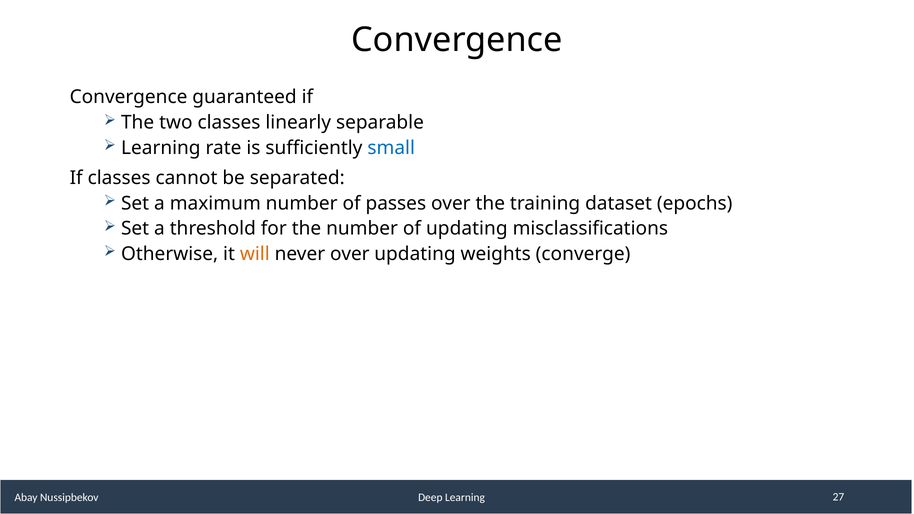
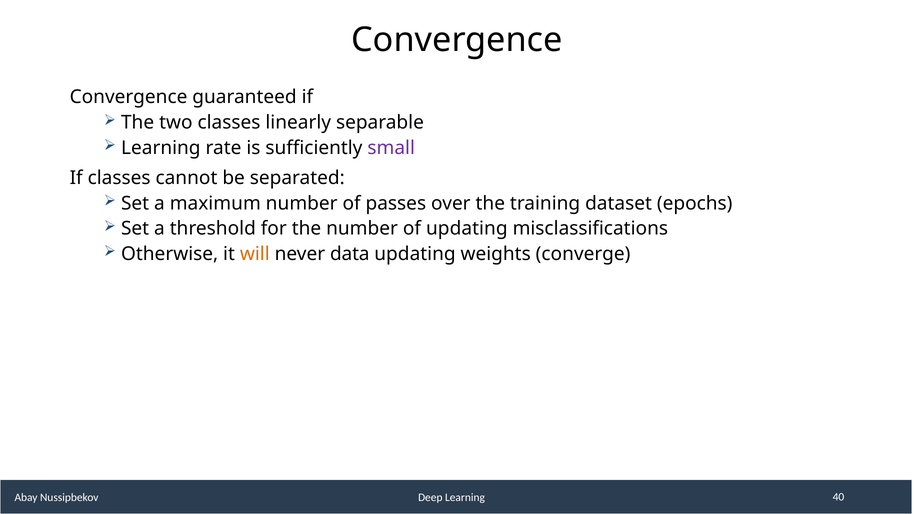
small colour: blue -> purple
never over: over -> data
27: 27 -> 40
